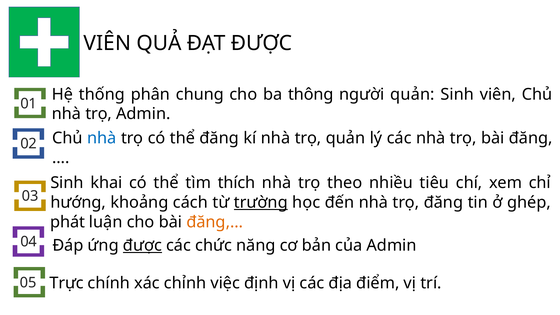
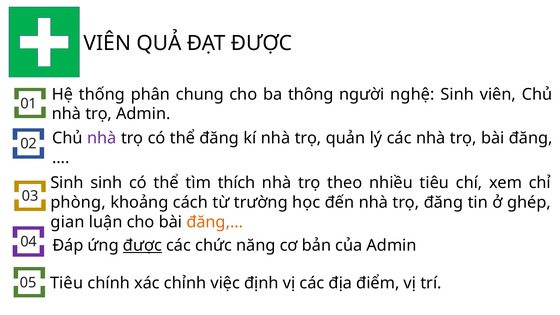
người quản: quản -> nghệ
nhà at (102, 138) colour: blue -> purple
Sinh khai: khai -> sinh
hướng: hướng -> phòng
trường underline: present -> none
phát: phát -> gian
05 Trực: Trực -> Tiêu
